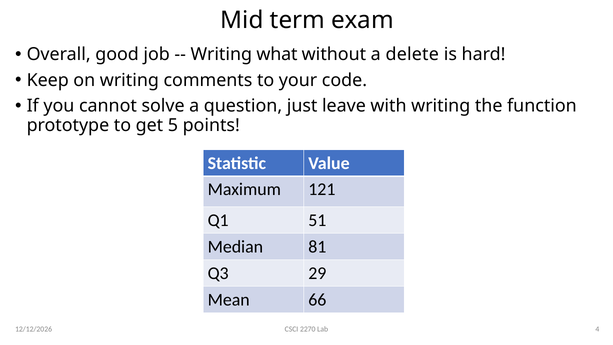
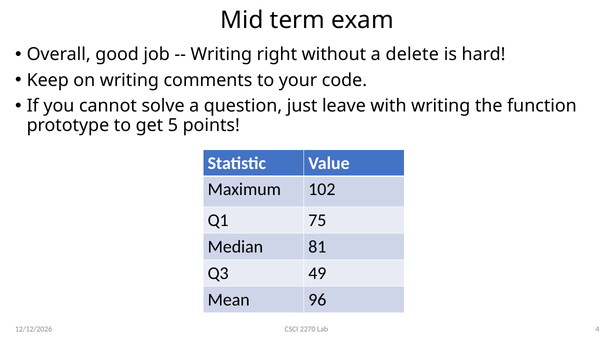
what: what -> right
121: 121 -> 102
51: 51 -> 75
29: 29 -> 49
66: 66 -> 96
